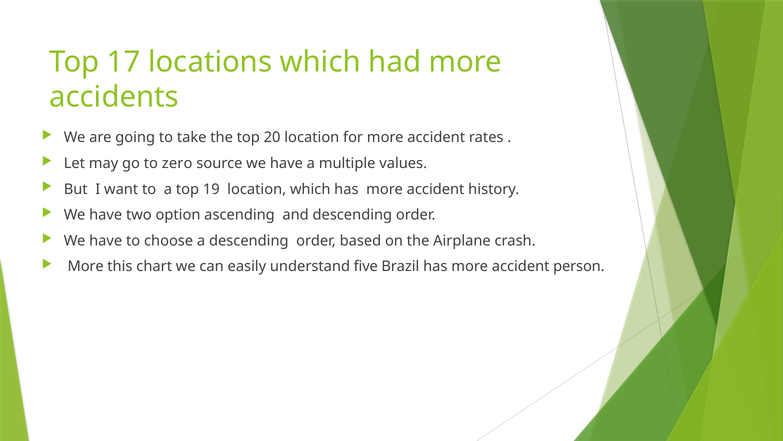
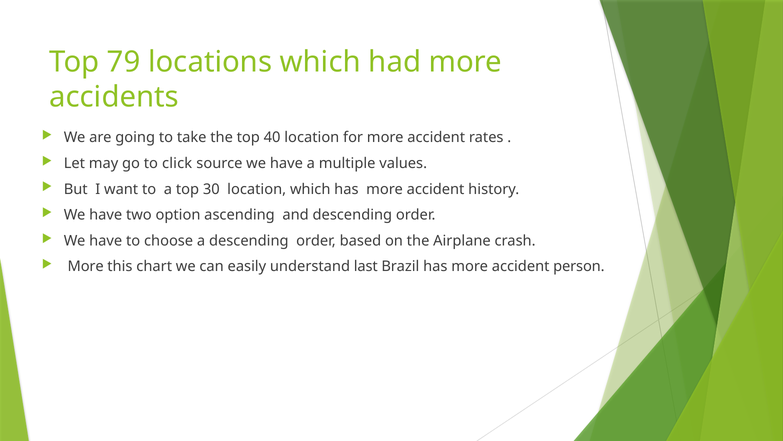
17: 17 -> 79
20: 20 -> 40
zero: zero -> click
19: 19 -> 30
five: five -> last
